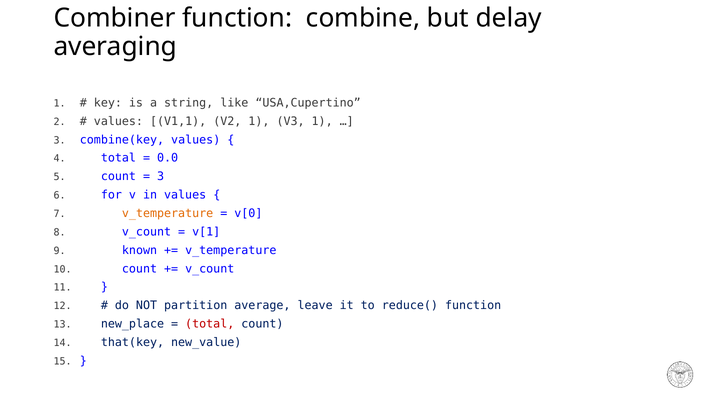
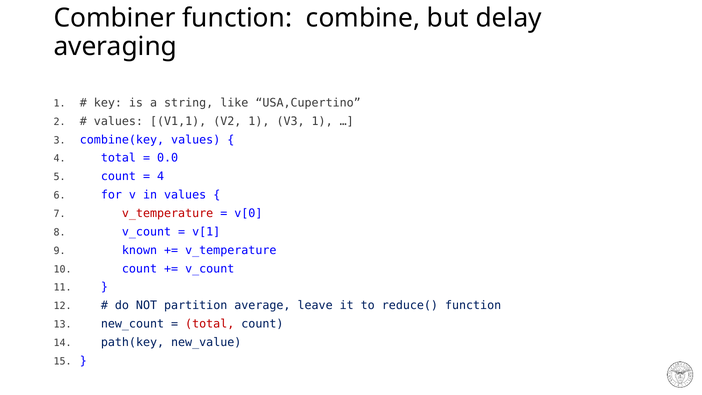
3 at (161, 176): 3 -> 4
v_temperature at (168, 213) colour: orange -> red
new_place: new_place -> new_count
that(key: that(key -> path(key
